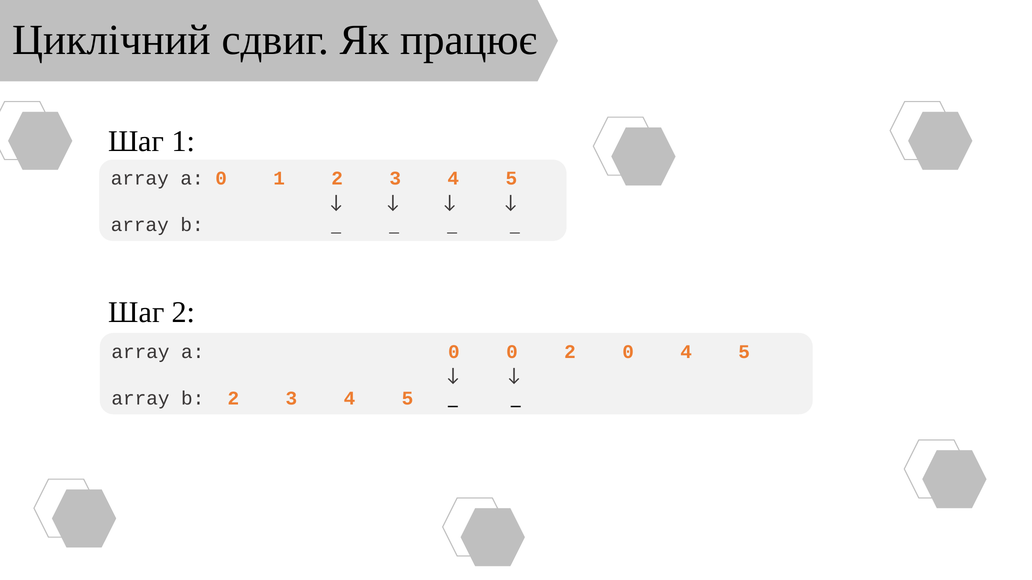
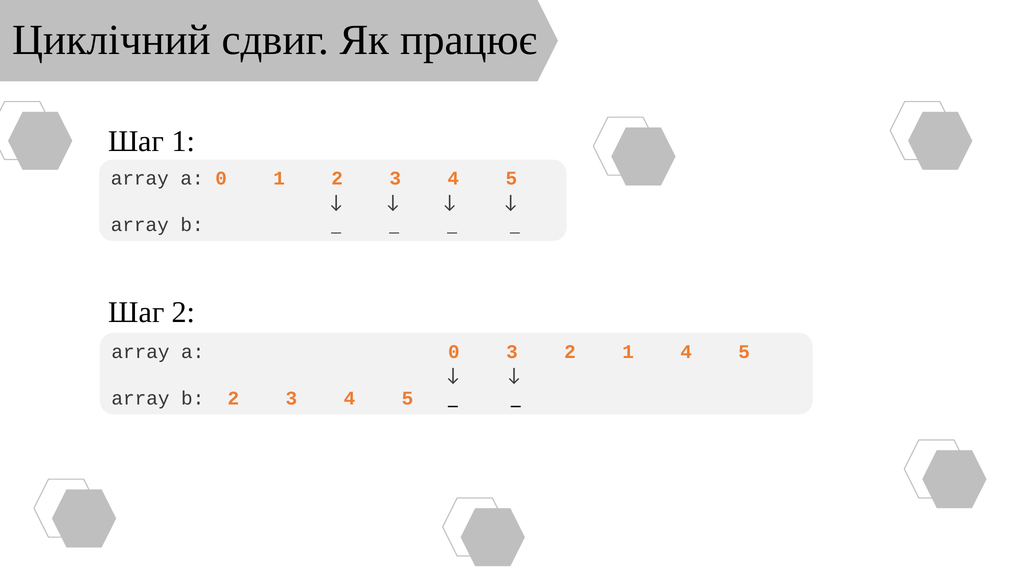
0 0: 0 -> 3
2 0: 0 -> 1
